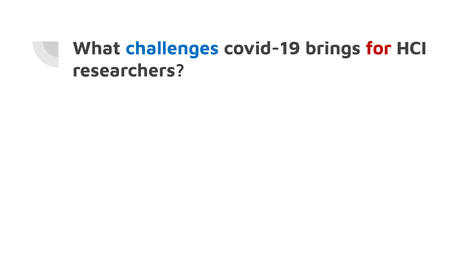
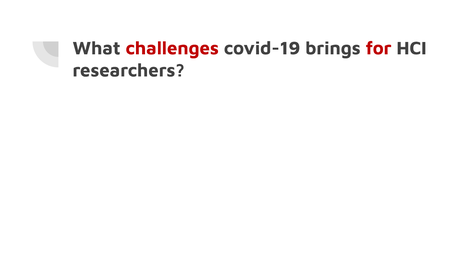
challenges colour: blue -> red
